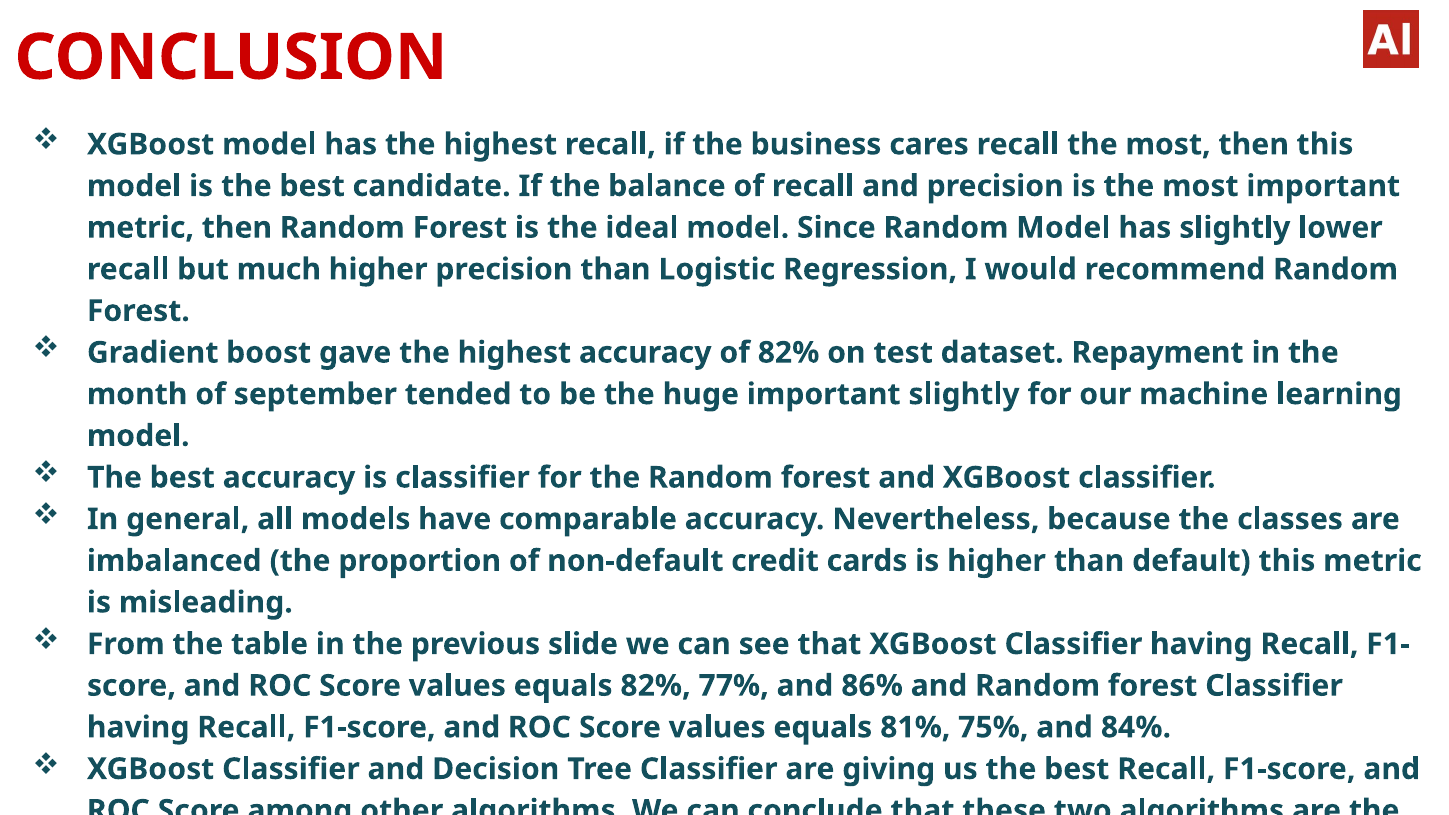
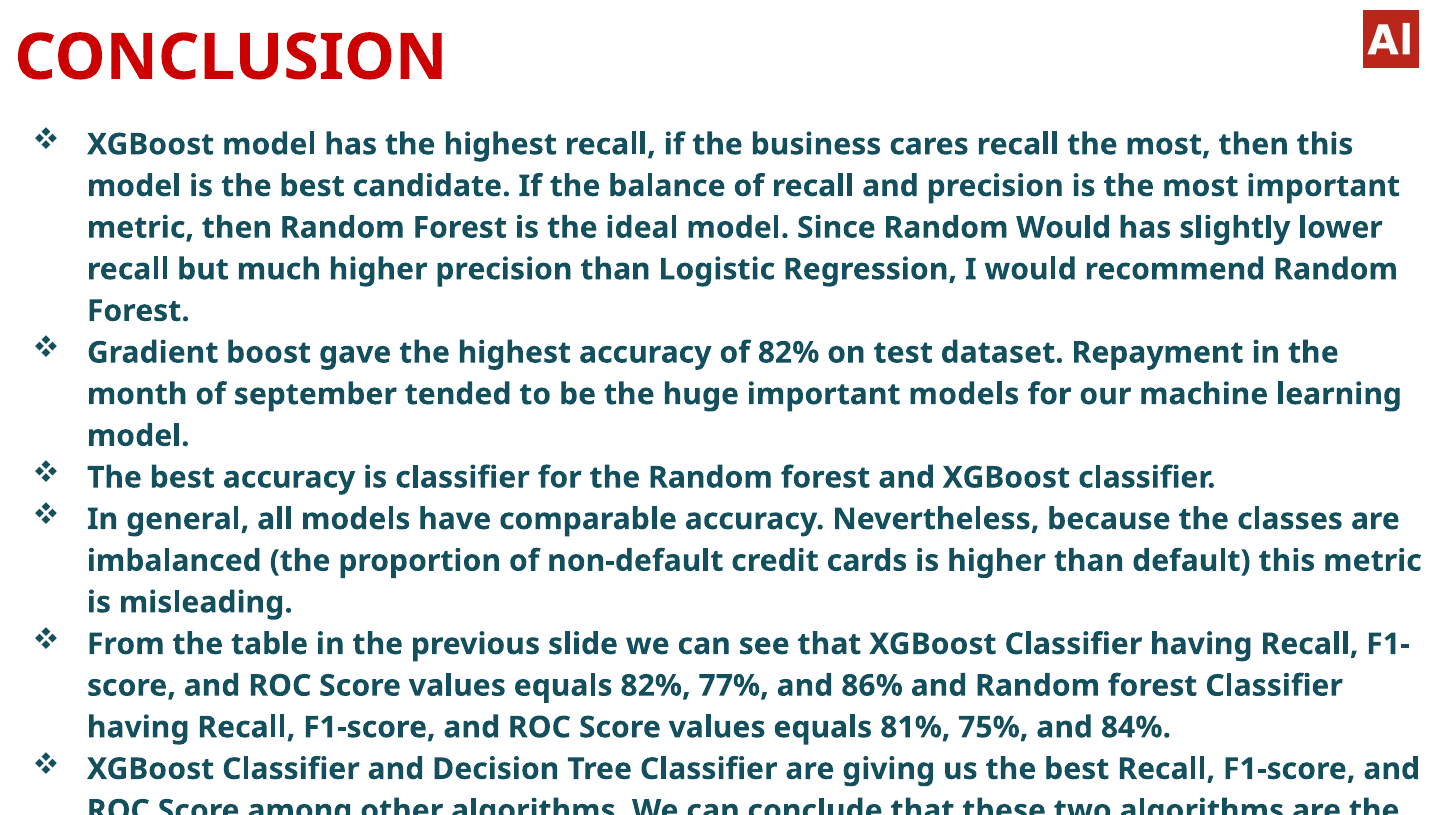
Random Model: Model -> Would
important slightly: slightly -> models
